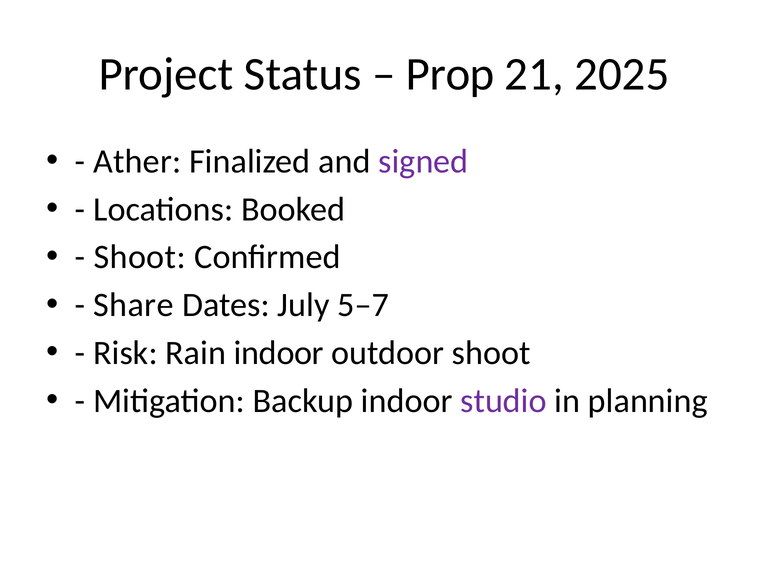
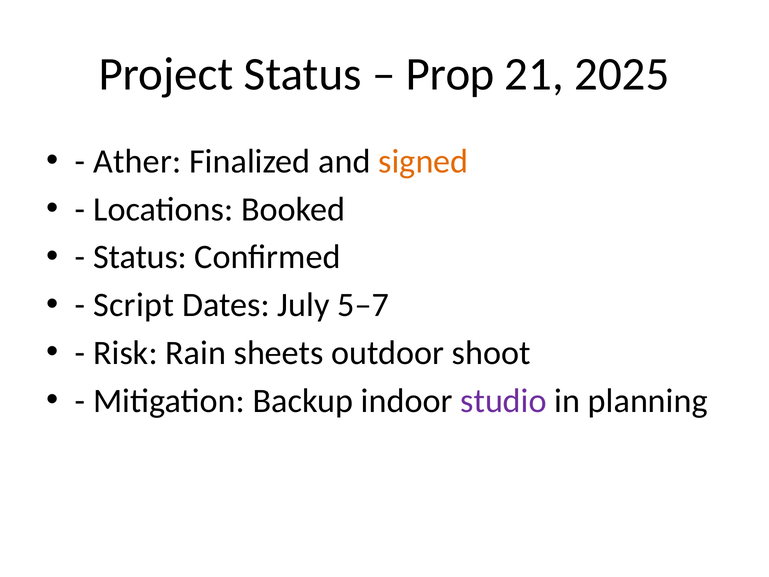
signed colour: purple -> orange
Shoot at (140, 257): Shoot -> Status
Share: Share -> Script
Rain indoor: indoor -> sheets
